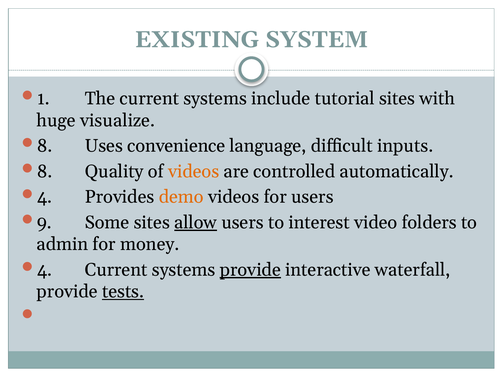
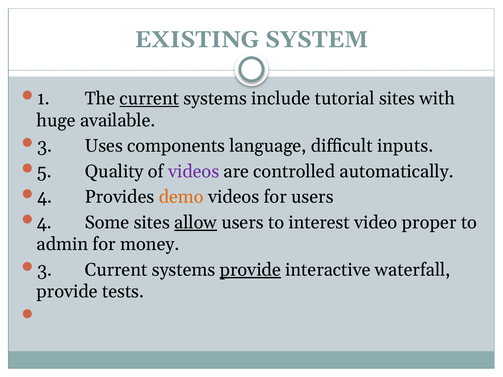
current at (149, 99) underline: none -> present
visualize: visualize -> available
8 at (45, 146): 8 -> 3
convenience: convenience -> components
8 at (45, 172): 8 -> 5
videos at (194, 172) colour: orange -> purple
9 at (44, 223): 9 -> 4
folders: folders -> proper
4 at (45, 270): 4 -> 3
tests underline: present -> none
